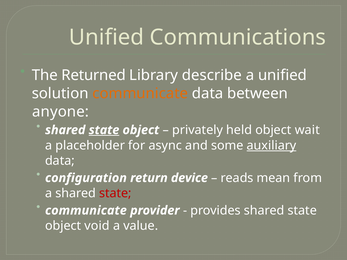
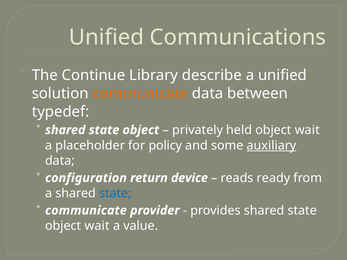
Returned: Returned -> Continue
anyone: anyone -> typedef
state at (104, 130) underline: present -> none
async: async -> policy
mean: mean -> ready
state at (115, 194) colour: red -> blue
void at (97, 226): void -> wait
